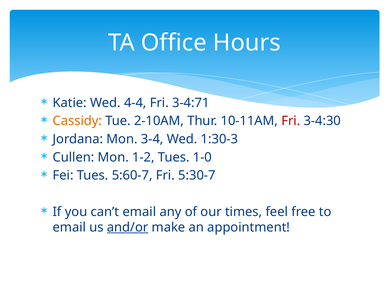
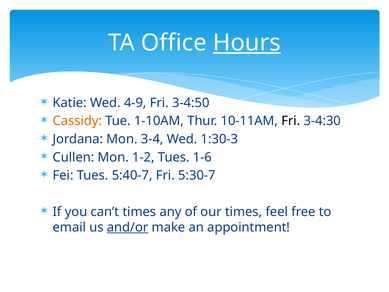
Hours underline: none -> present
4-4: 4-4 -> 4-9
3-4:71: 3-4:71 -> 3-4:50
2-10AM: 2-10AM -> 1-10AM
Fri at (291, 121) colour: red -> black
1-0: 1-0 -> 1-6
5:60-7: 5:60-7 -> 5:40-7
can’t email: email -> times
